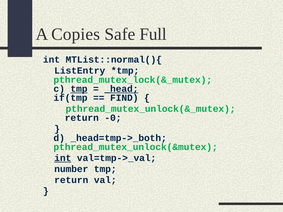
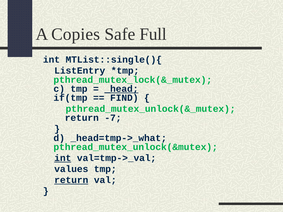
MTList::normal(){: MTList::normal(){ -> MTList::single(){
tmp at (79, 89) underline: present -> none
-0: -0 -> -7
_head=tmp->_both: _head=tmp->_both -> _head=tmp->_what
number: number -> values
return at (71, 180) underline: none -> present
